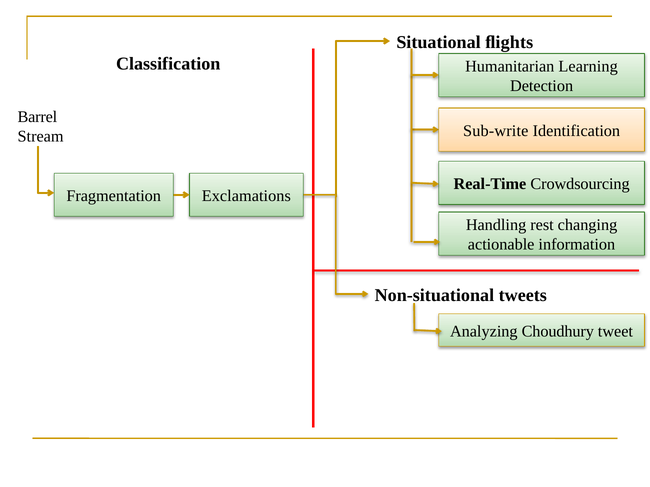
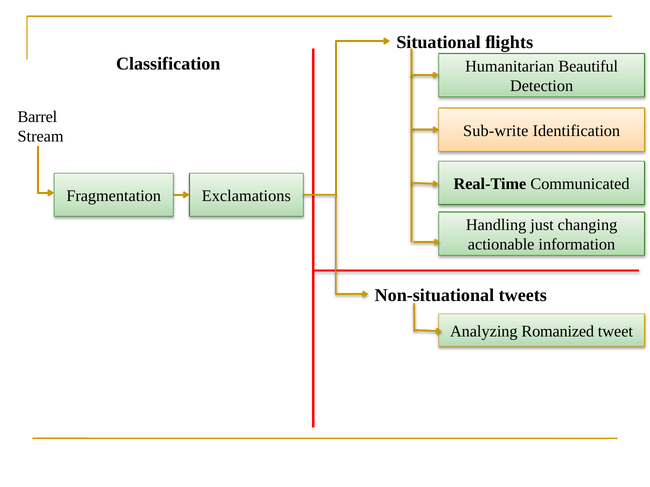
Learning: Learning -> Beautiful
Crowdsourcing: Crowdsourcing -> Communicated
rest: rest -> just
Choudhury: Choudhury -> Romanized
